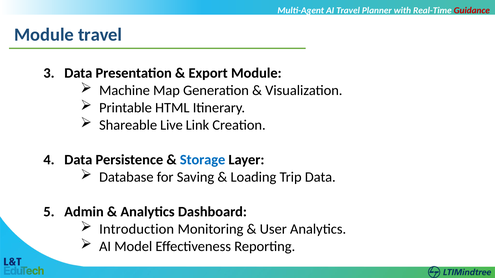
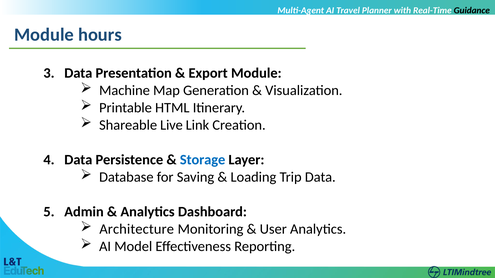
Guidance colour: red -> black
Module travel: travel -> hours
Introduction: Introduction -> Architecture
